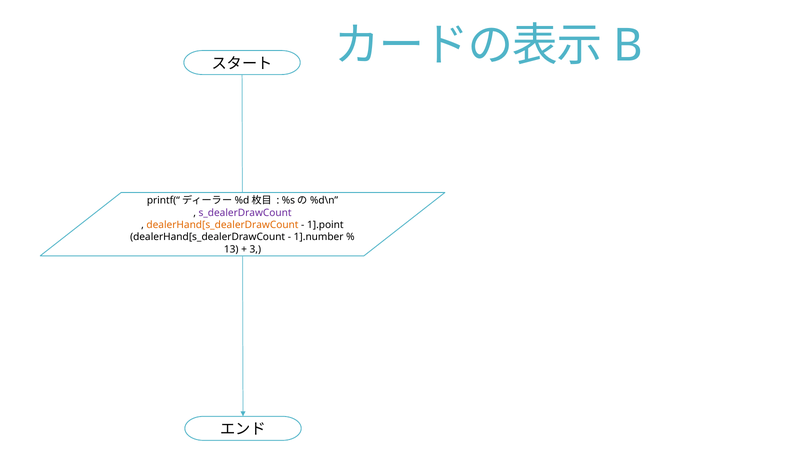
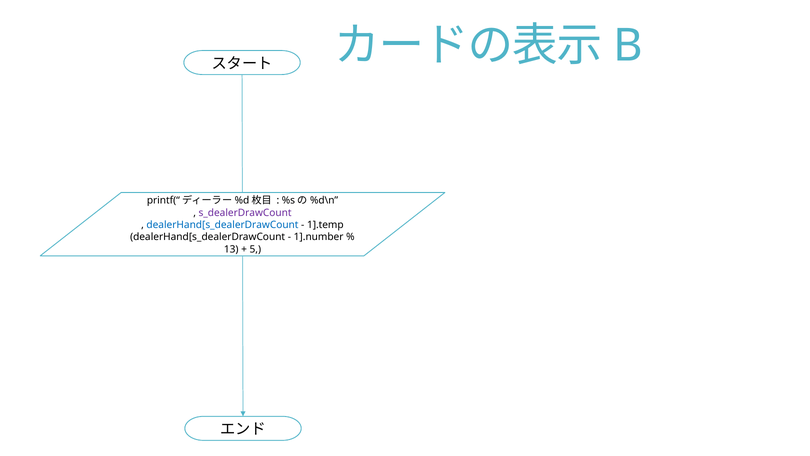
dealerHand[s_dealerDrawCount at (222, 225) colour: orange -> blue
1].point: 1].point -> 1].temp
3: 3 -> 5
